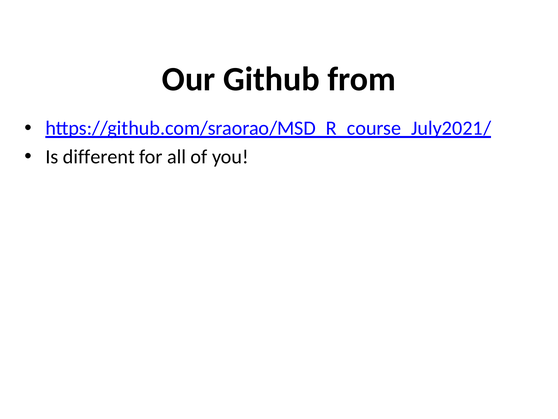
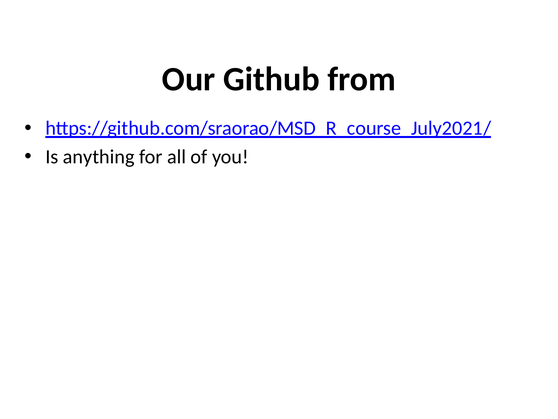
different: different -> anything
